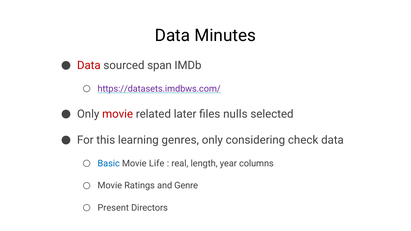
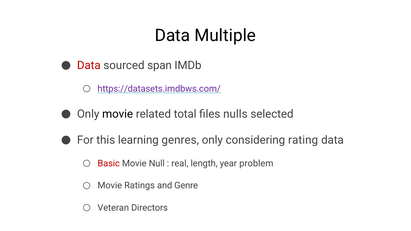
Minutes: Minutes -> Multiple
movie at (118, 114) colour: red -> black
later: later -> total
check: check -> rating
Basic colour: blue -> red
Life: Life -> Null
columns: columns -> problem
Present: Present -> Veteran
